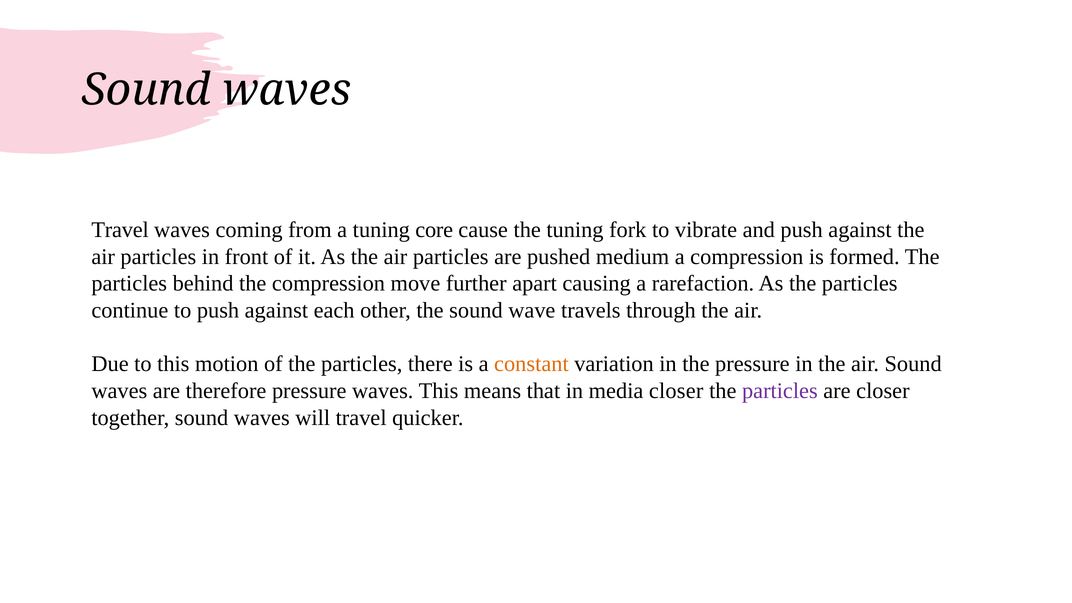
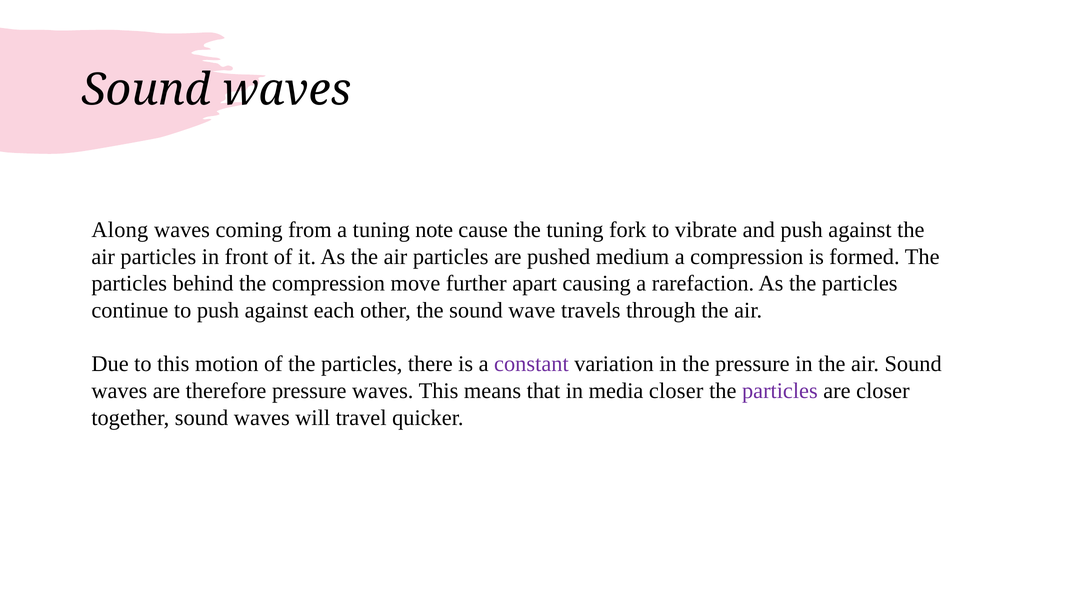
Travel at (120, 230): Travel -> Along
core: core -> note
constant colour: orange -> purple
